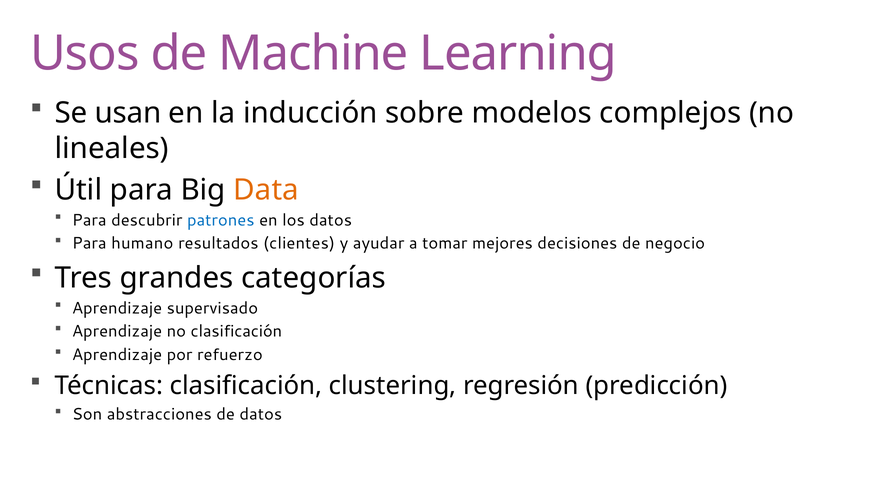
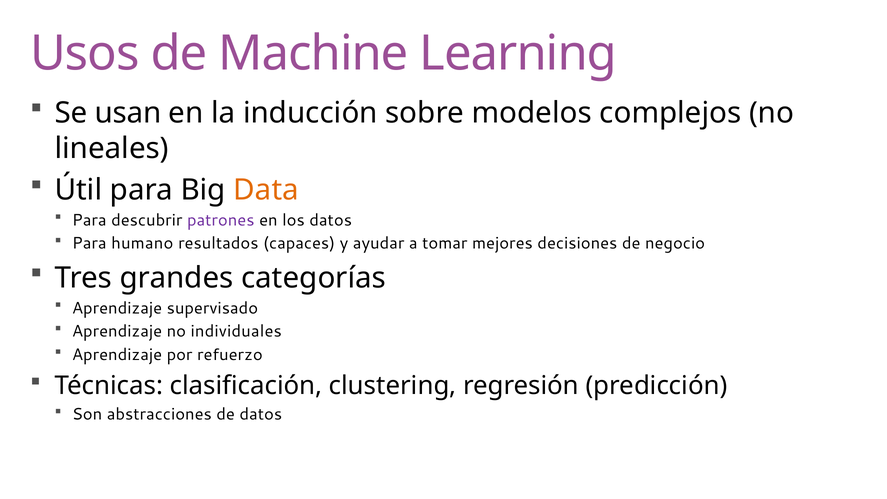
patrones colour: blue -> purple
clientes: clientes -> capaces
no clasificación: clasificación -> individuales
